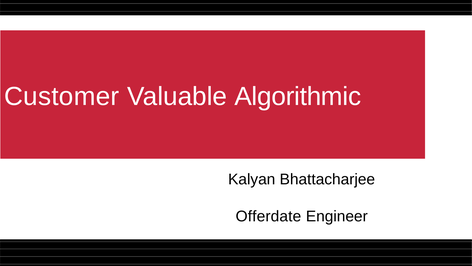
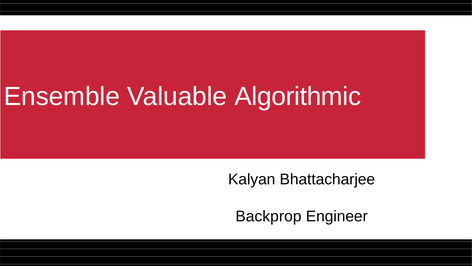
Customer: Customer -> Ensemble
Offerdate: Offerdate -> Backprop
